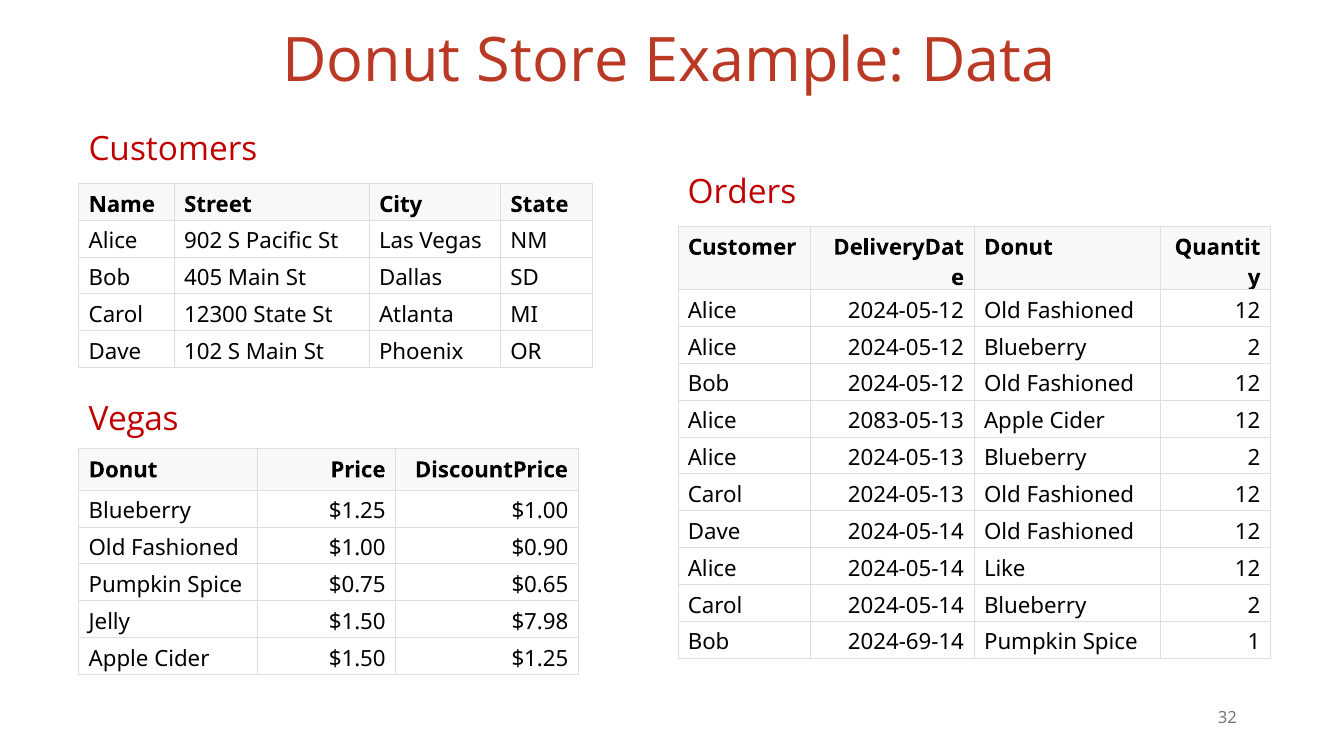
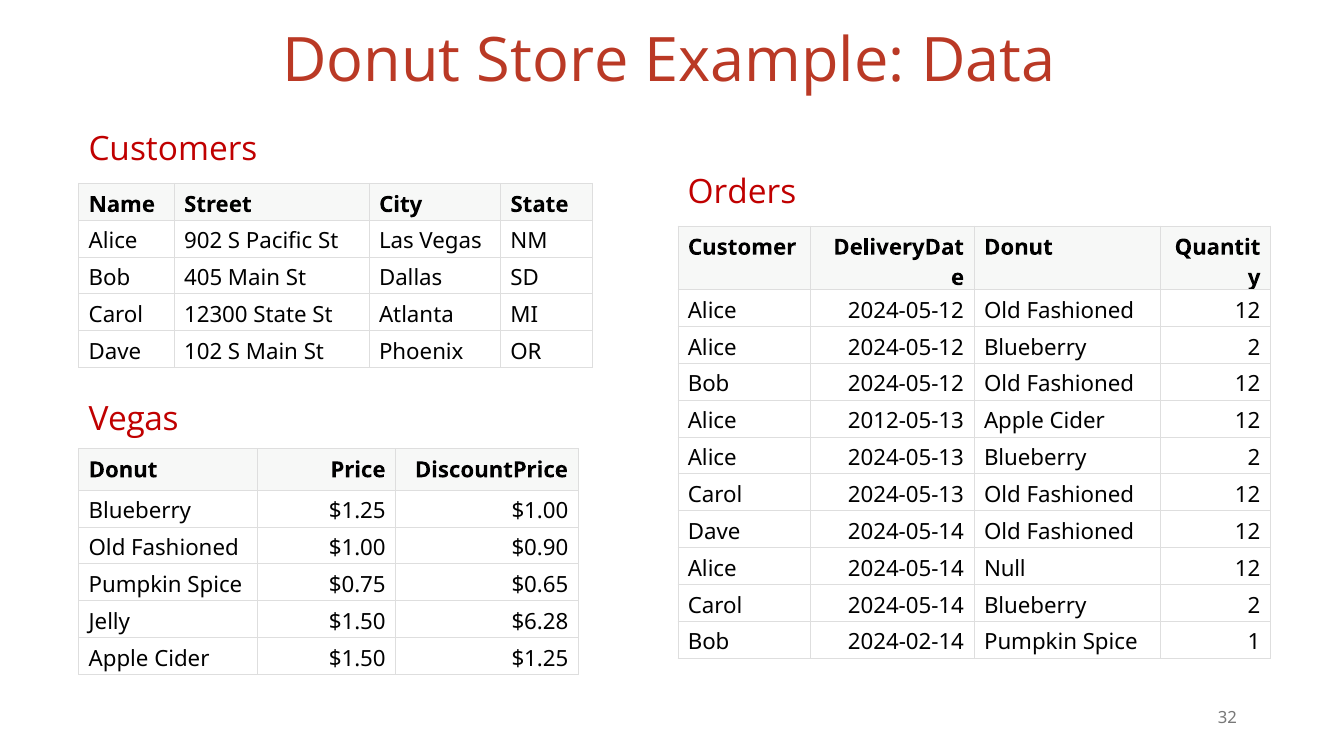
2083-05-13: 2083-05-13 -> 2012-05-13
Like: Like -> Null
$7.98: $7.98 -> $6.28
2024-69-14: 2024-69-14 -> 2024-02-14
